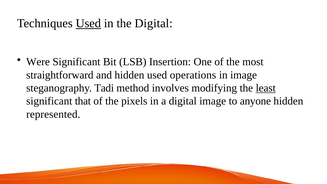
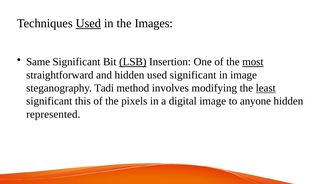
the Digital: Digital -> Images
Were: Were -> Same
LSB underline: none -> present
most underline: none -> present
used operations: operations -> significant
that: that -> this
